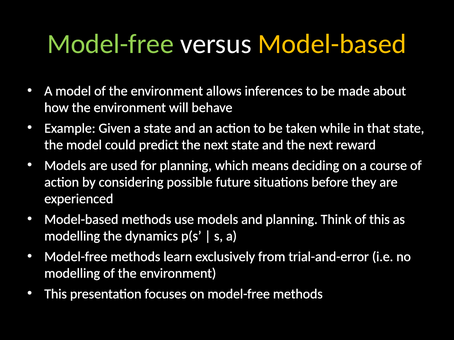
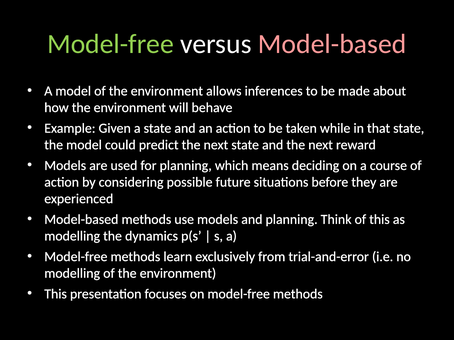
Model-based at (332, 44) colour: yellow -> pink
